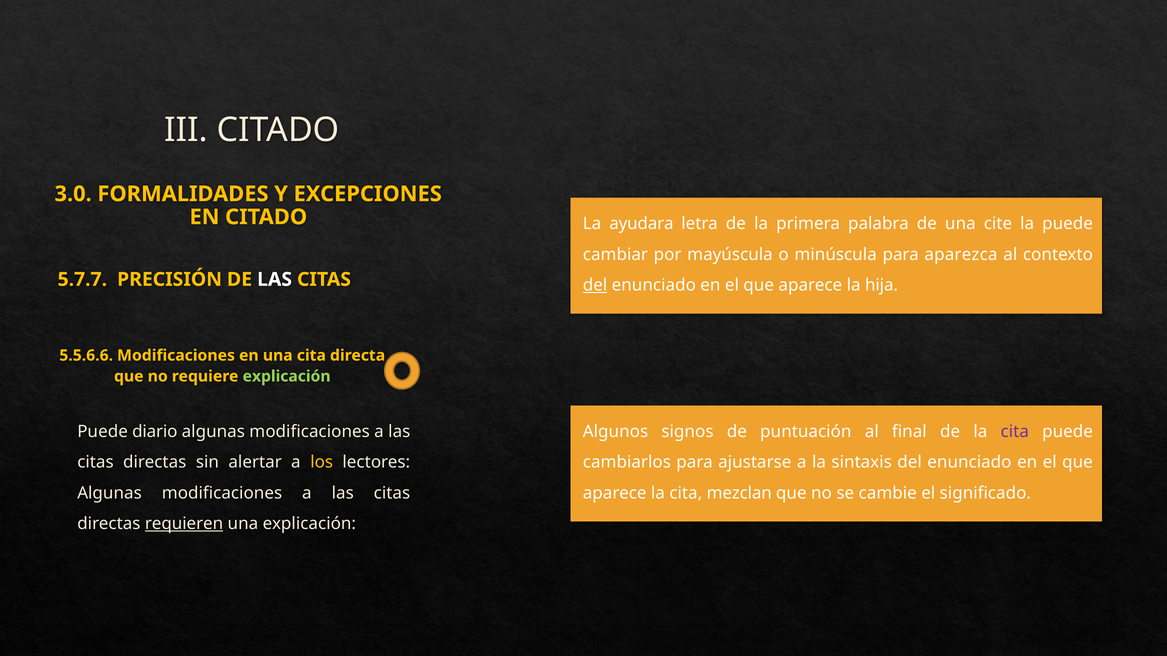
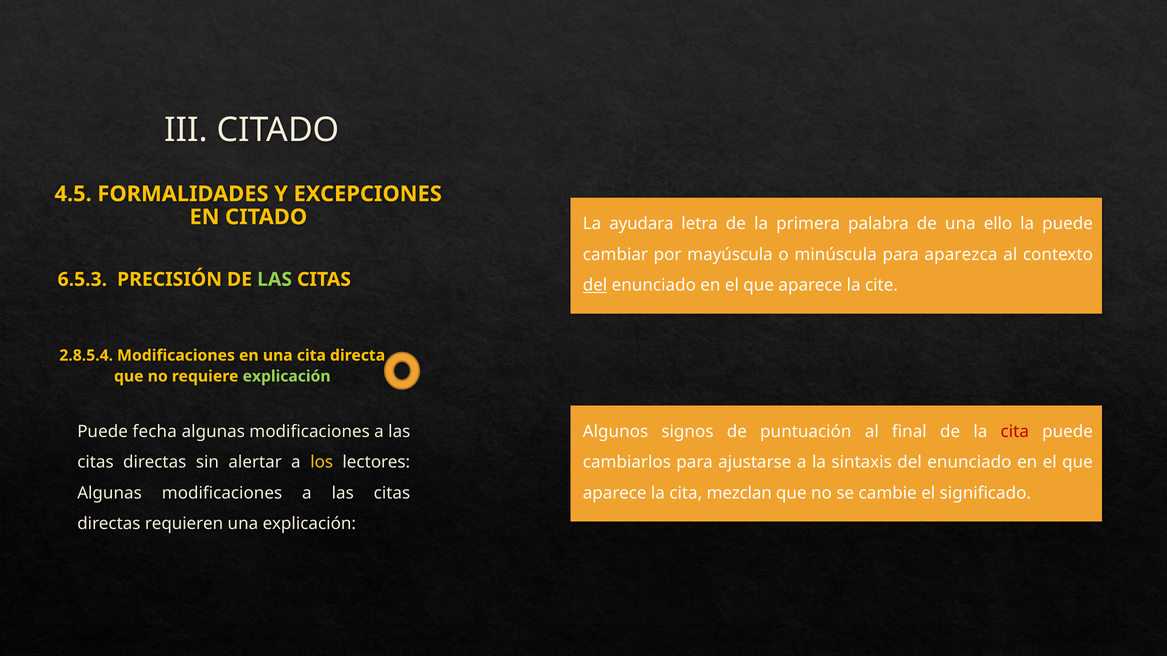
3.0: 3.0 -> 4.5
cite: cite -> ello
5.7.7: 5.7.7 -> 6.5.3
LAS at (275, 280) colour: white -> light green
hija: hija -> cite
5.5.6.6: 5.5.6.6 -> 2.8.5.4
diario: diario -> fecha
cita at (1015, 432) colour: purple -> red
requieren underline: present -> none
